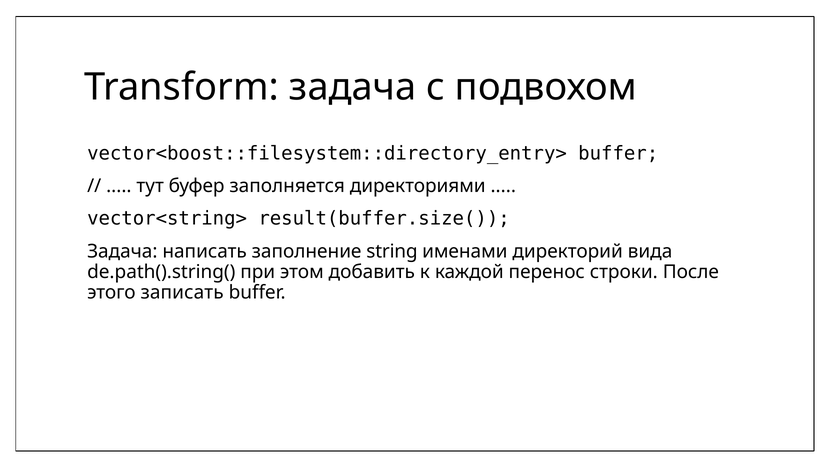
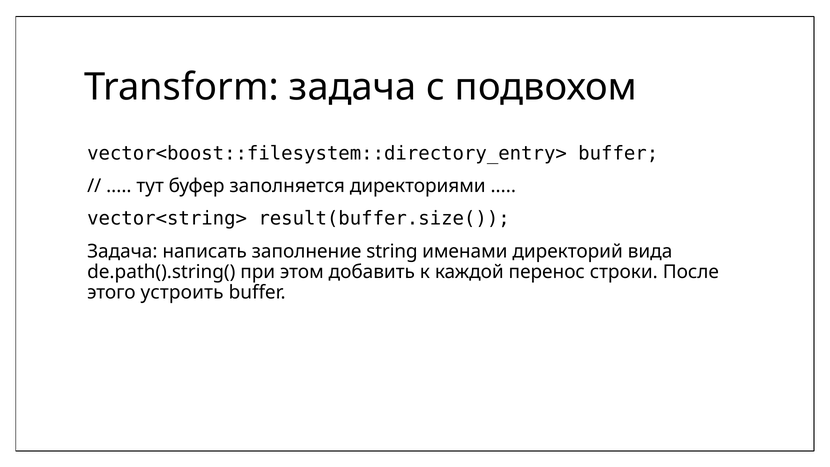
записать: записать -> устроить
